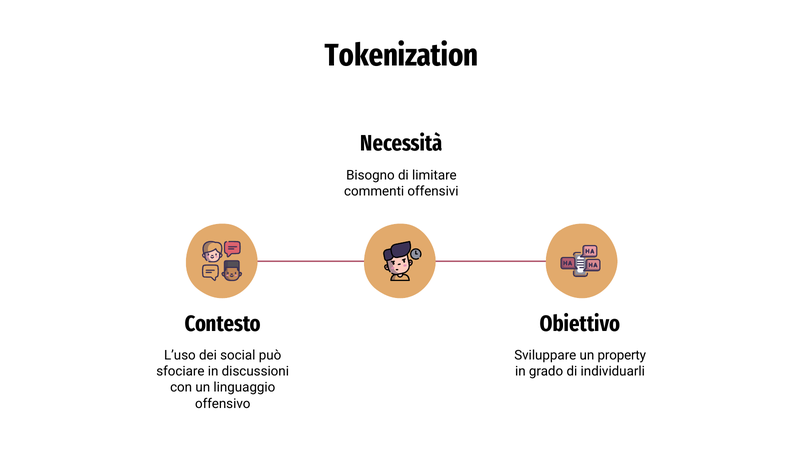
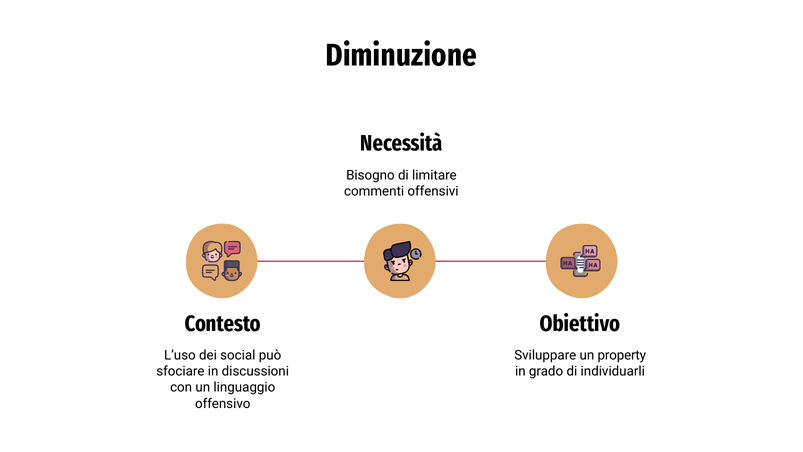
Tokenization: Tokenization -> Diminuzione
